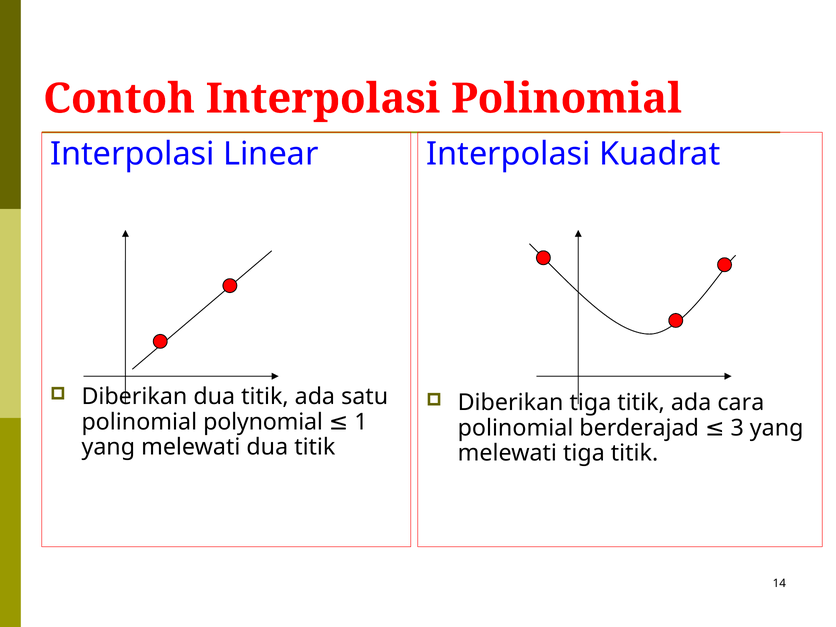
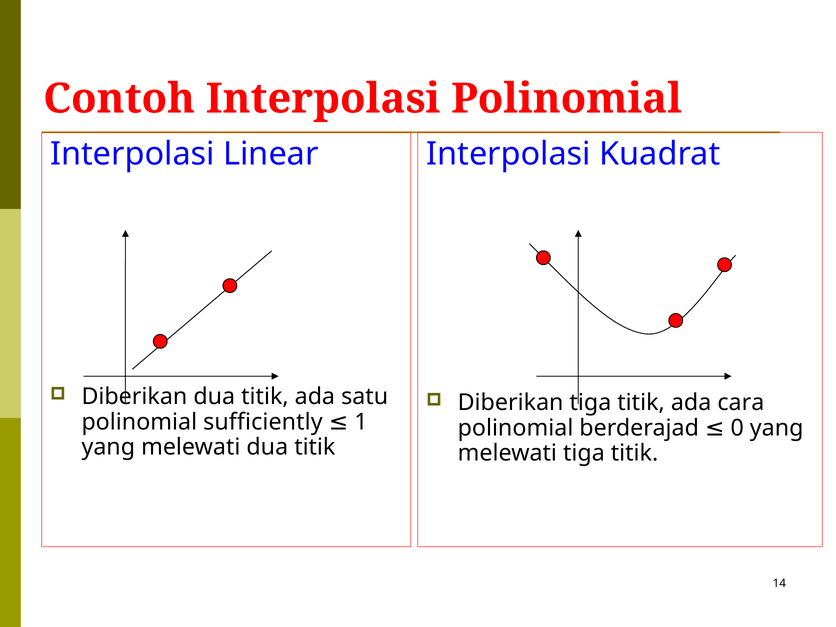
polynomial: polynomial -> sufficiently
3: 3 -> 0
